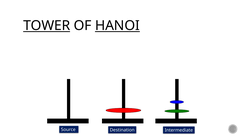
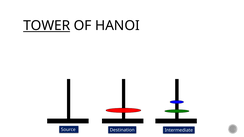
HANOI underline: present -> none
